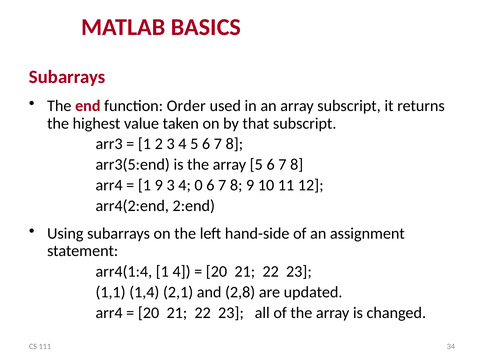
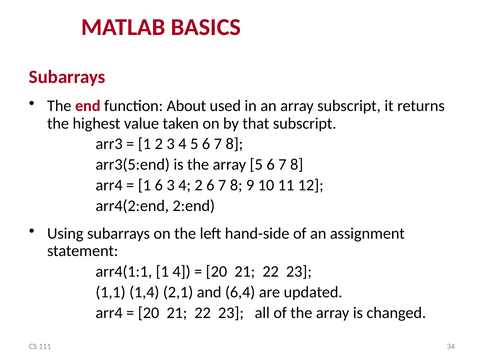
Order: Order -> About
1 9: 9 -> 6
4 0: 0 -> 2
arr4(1:4: arr4(1:4 -> arr4(1:1
2,8: 2,8 -> 6,4
